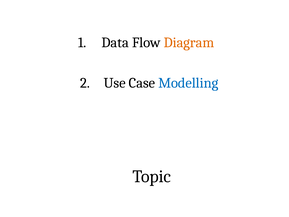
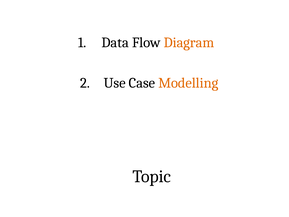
Modelling colour: blue -> orange
